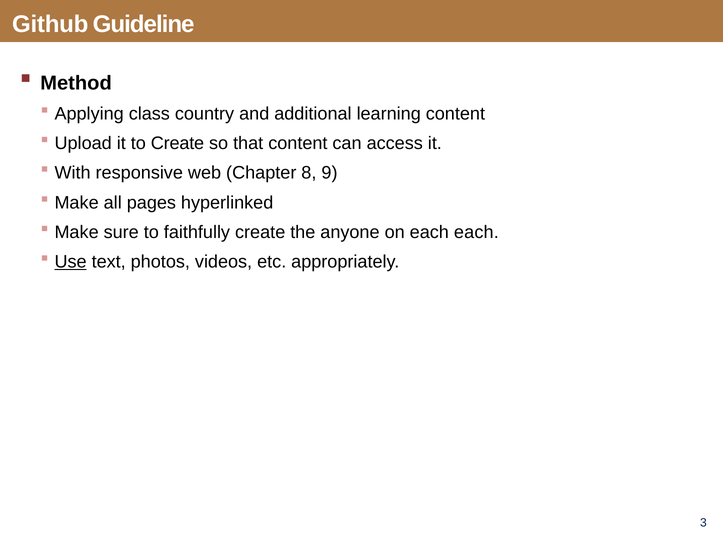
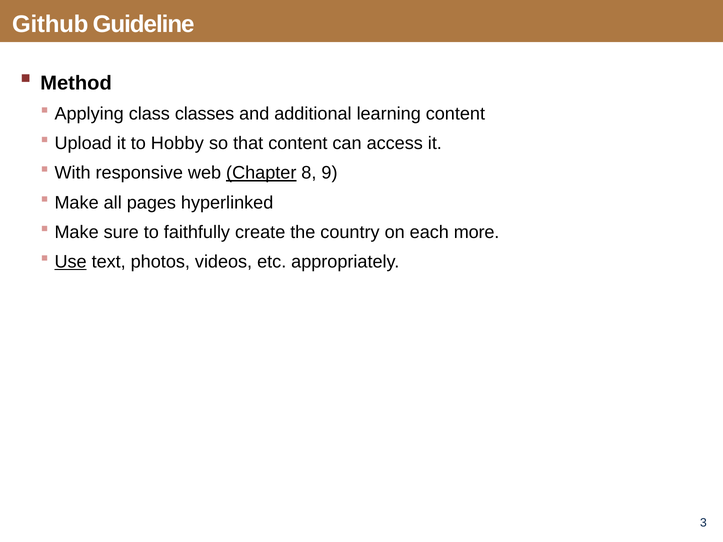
country: country -> classes
to Create: Create -> Hobby
Chapter underline: none -> present
anyone: anyone -> country
each each: each -> more
